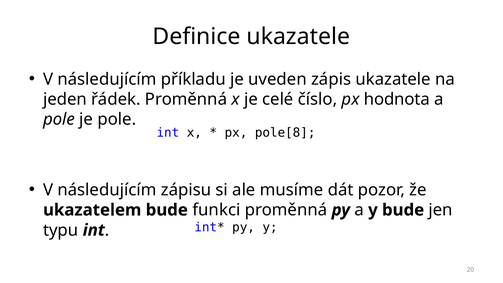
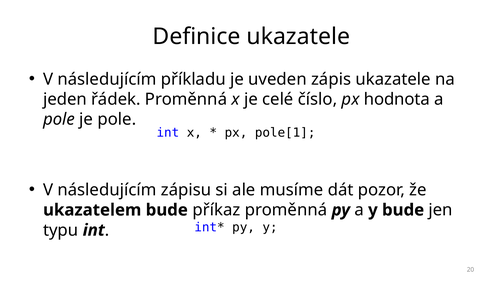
pole[8: pole[8 -> pole[1
funkci: funkci -> příkaz
